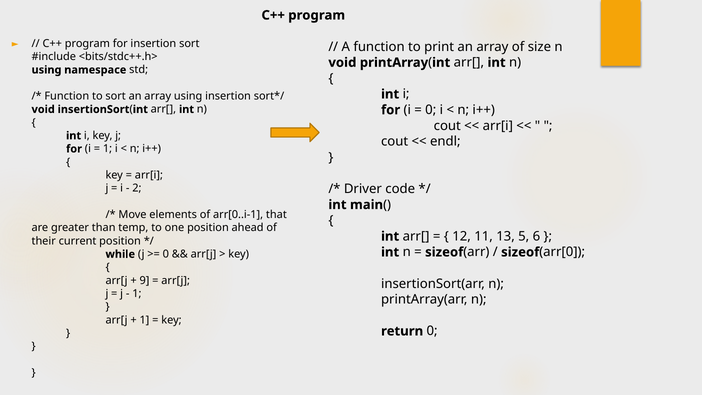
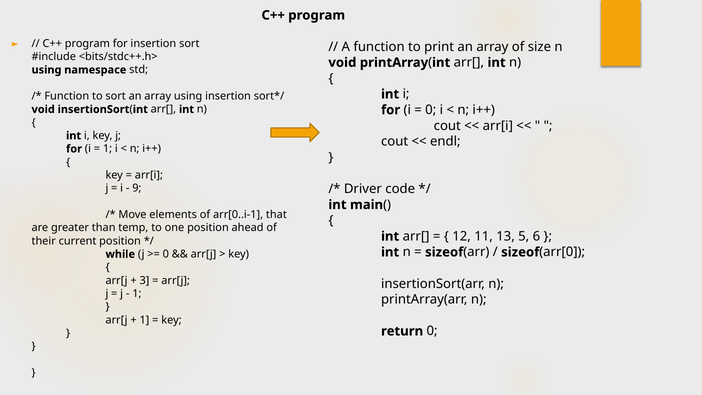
2: 2 -> 9
9: 9 -> 3
